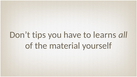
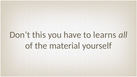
tips: tips -> this
